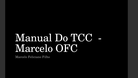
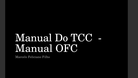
Marcelo at (34, 48): Marcelo -> Manual
